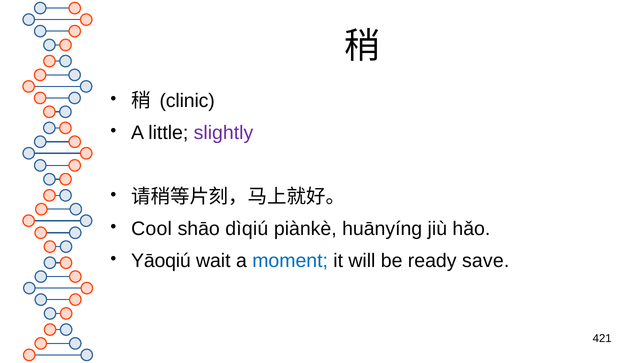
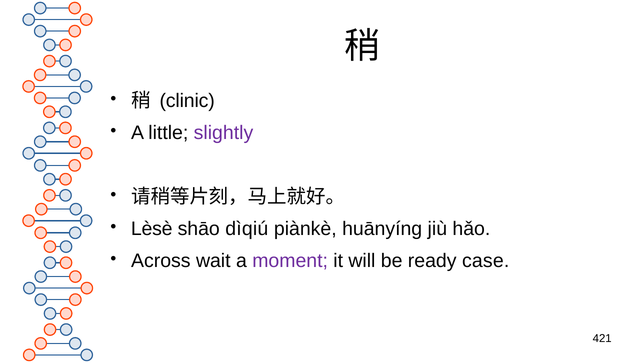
Cool: Cool -> Lèsè
Yāoqiú: Yāoqiú -> Across
moment colour: blue -> purple
save: save -> case
